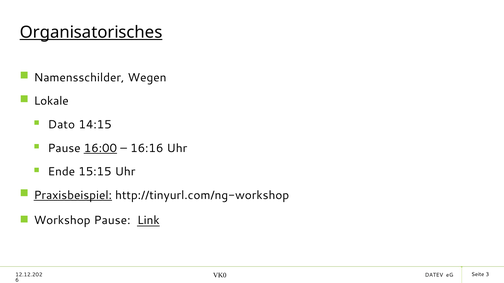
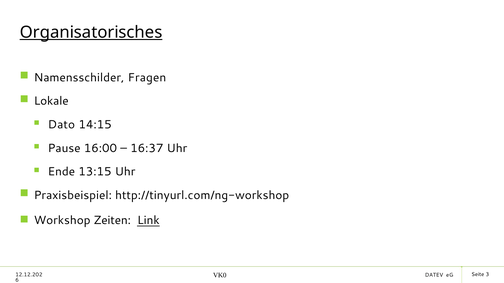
Wegen: Wegen -> Fragen
16:00 underline: present -> none
16:16: 16:16 -> 16:37
15:15: 15:15 -> 13:15
Praxisbeispiel underline: present -> none
Workshop Pause: Pause -> Zeiten
